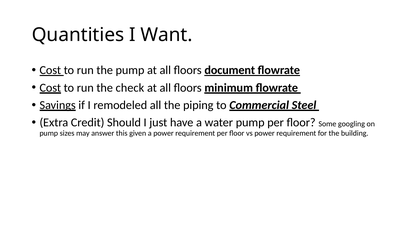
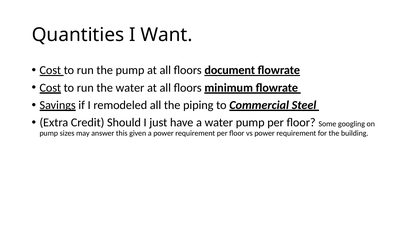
the check: check -> water
